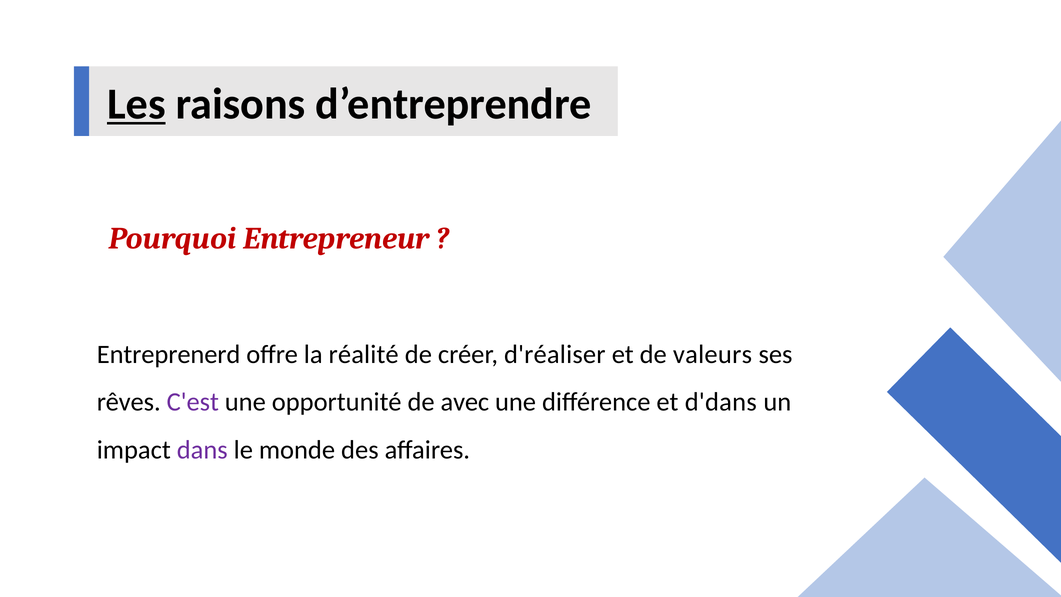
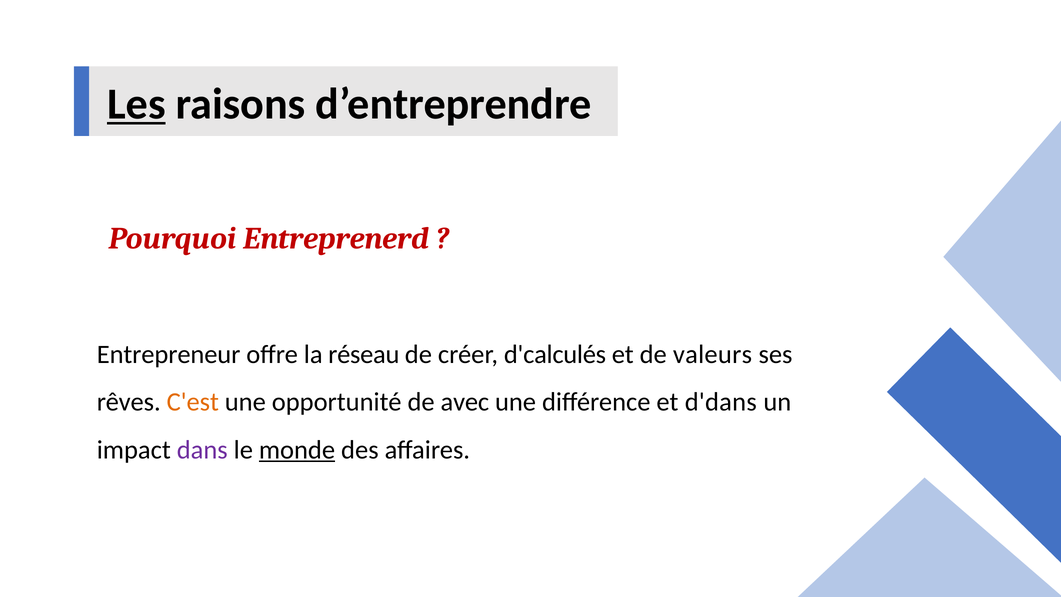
Entrepreneur: Entrepreneur -> Entreprenerd
Entreprenerd: Entreprenerd -> Entrepreneur
réalité: réalité -> réseau
d'réaliser: d'réaliser -> d'calculés
C'est colour: purple -> orange
monde underline: none -> present
